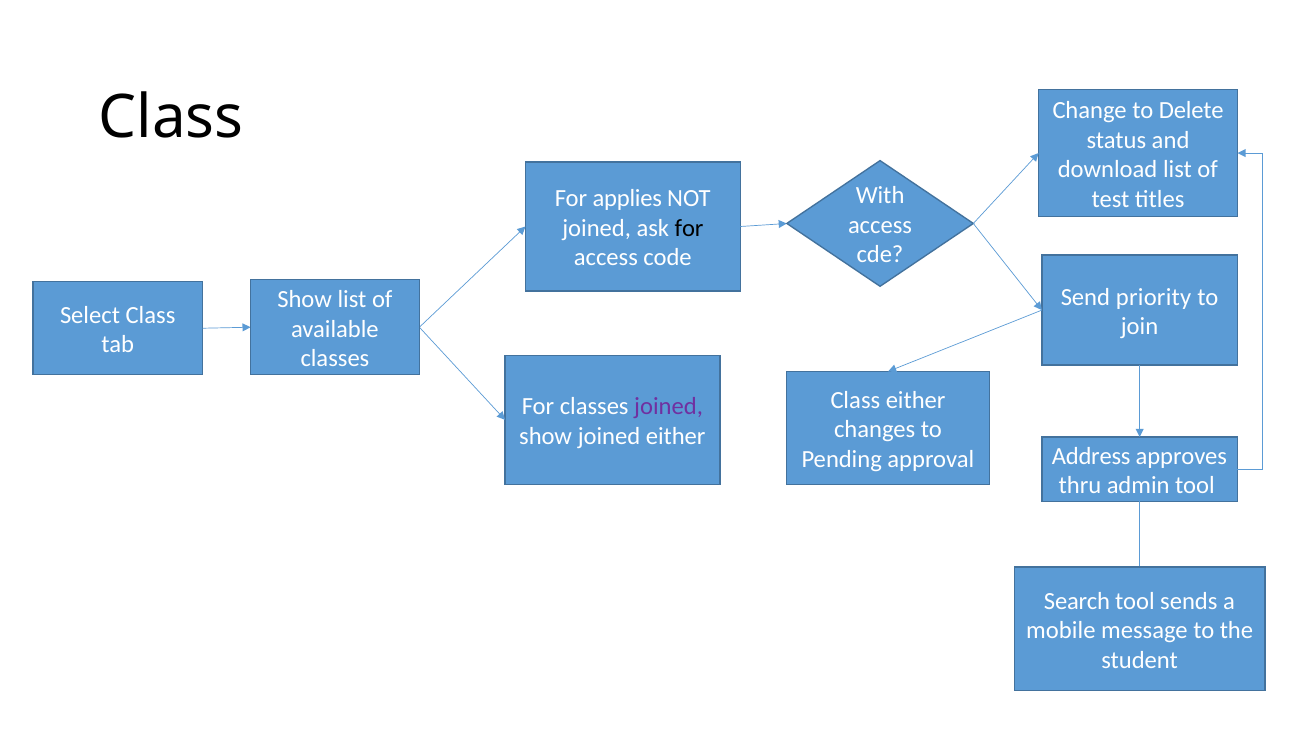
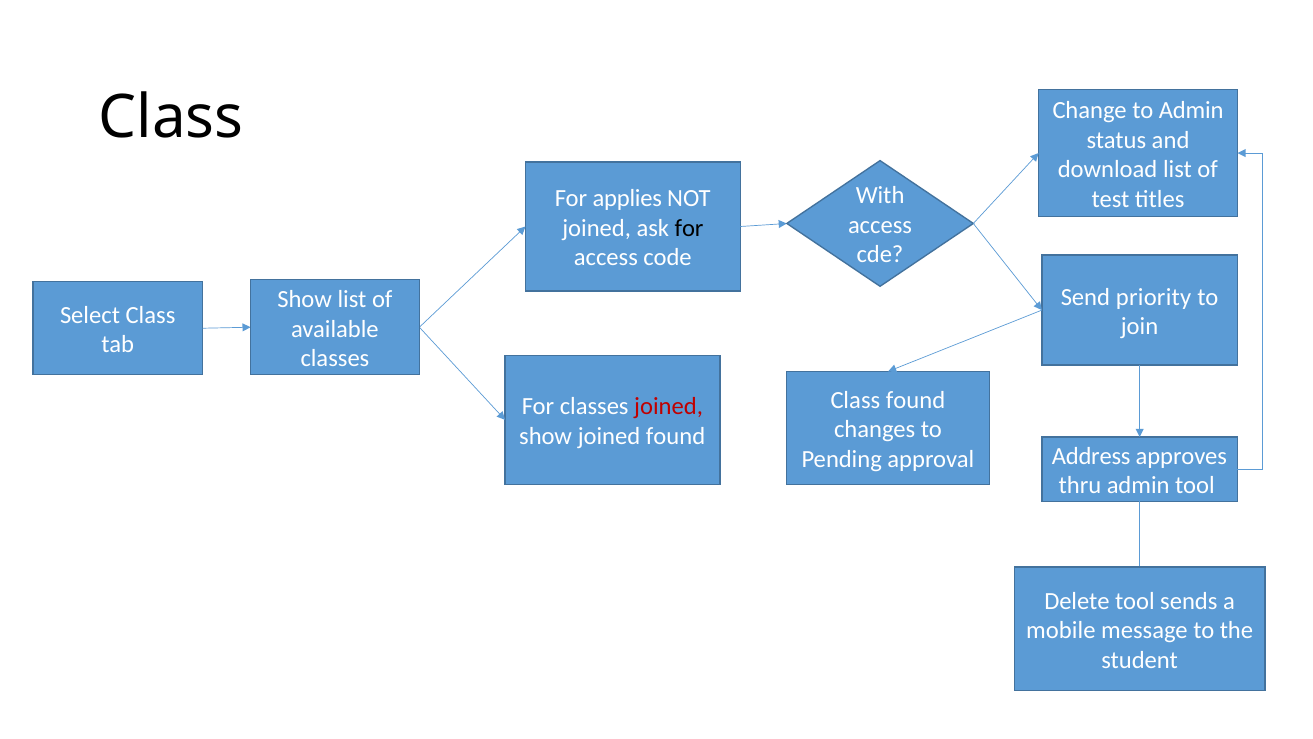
to Delete: Delete -> Admin
Class either: either -> found
joined at (669, 407) colour: purple -> red
joined either: either -> found
Search: Search -> Delete
